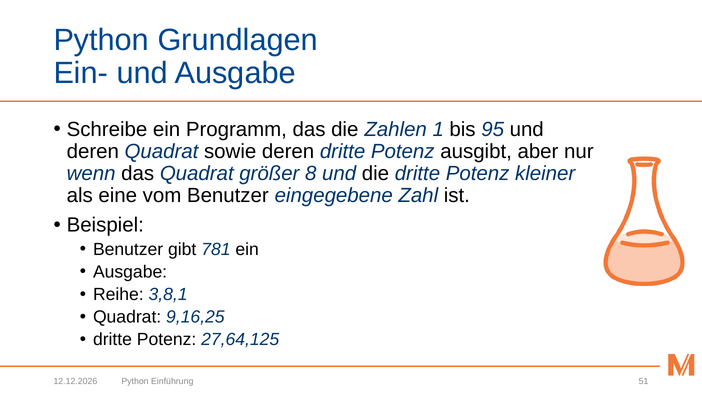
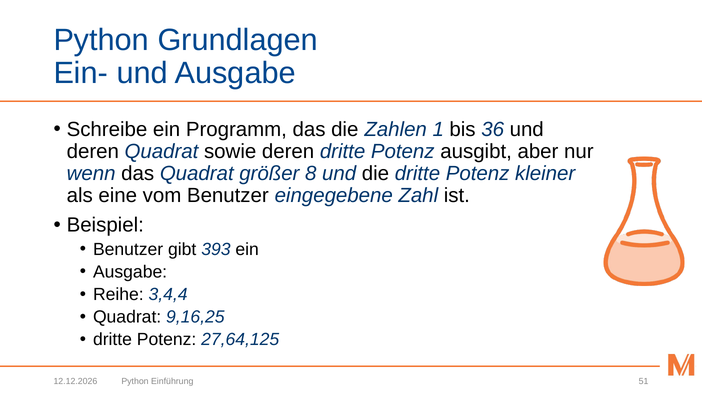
95: 95 -> 36
781: 781 -> 393
3,8,1: 3,8,1 -> 3,4,4
